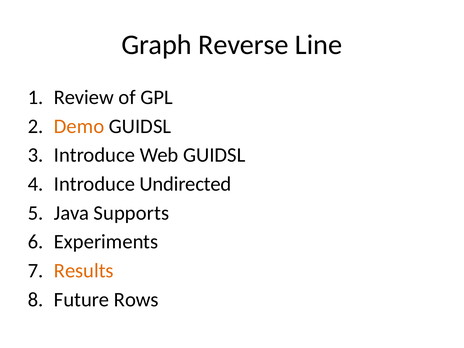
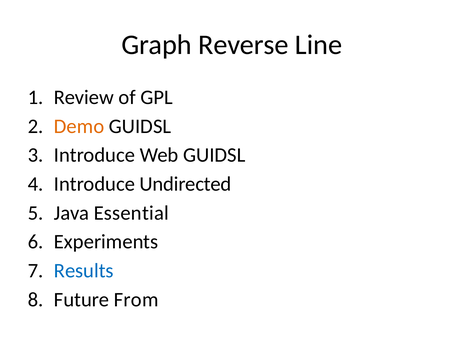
Supports: Supports -> Essential
Results colour: orange -> blue
Rows: Rows -> From
